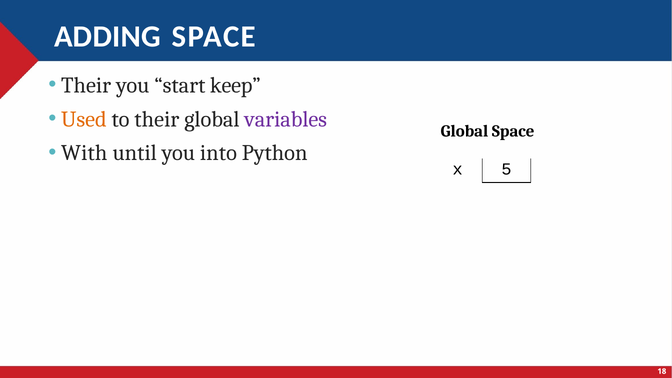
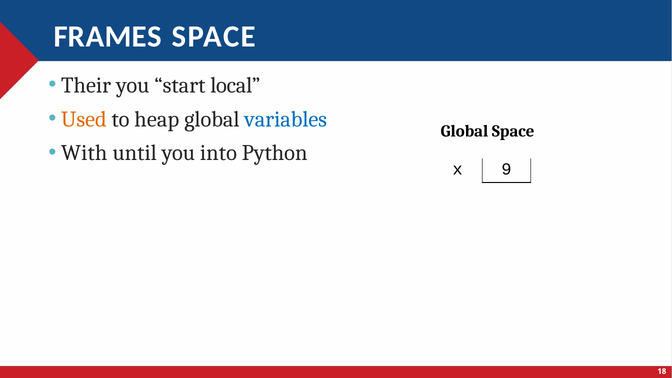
ADDING: ADDING -> FRAMES
keep: keep -> local
to their: their -> heap
variables colour: purple -> blue
5: 5 -> 9
